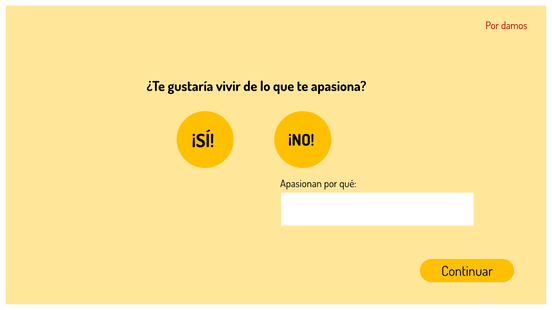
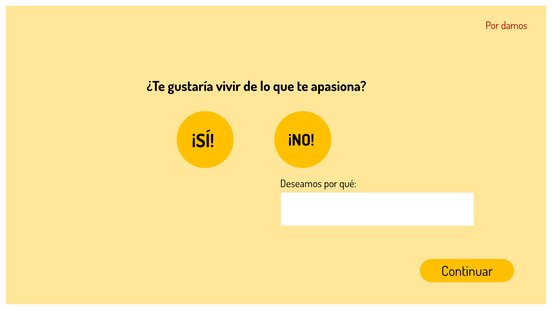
Apasionan: Apasionan -> Deseamos
